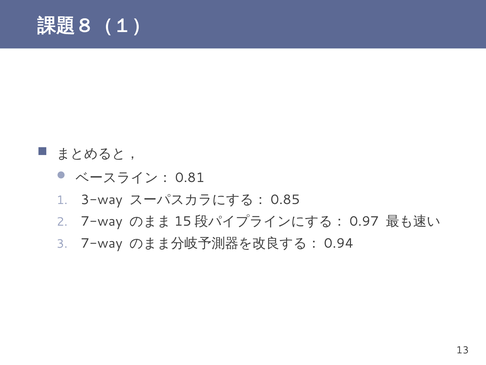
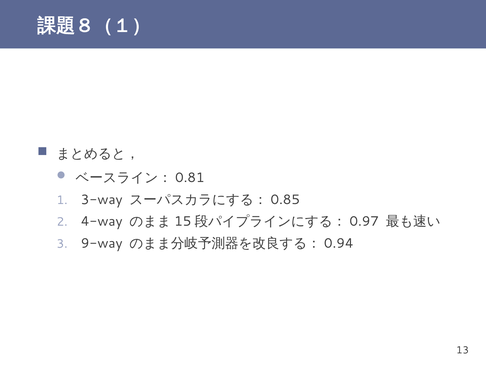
7-way at (102, 221): 7-way -> 4-way
7-way at (102, 243): 7-way -> 9-way
